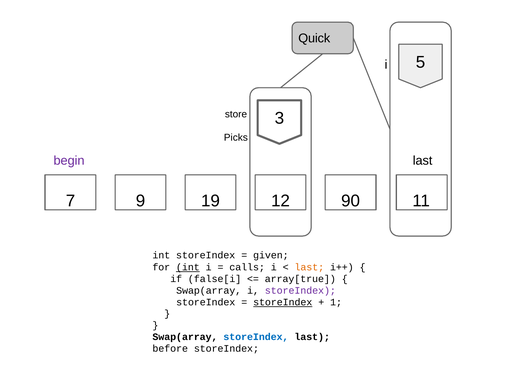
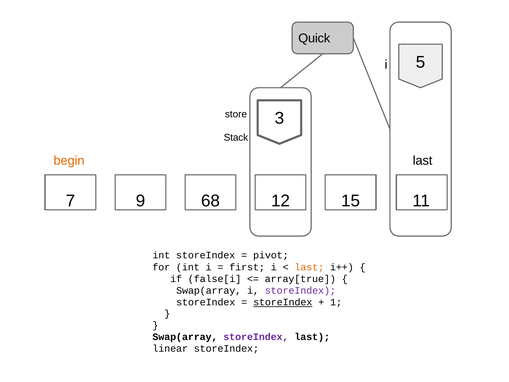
Picks: Picks -> Stack
begin colour: purple -> orange
19: 19 -> 68
90: 90 -> 15
given: given -> pivot
int at (188, 267) underline: present -> none
calls: calls -> first
storeIndex at (256, 337) colour: blue -> purple
before: before -> linear
